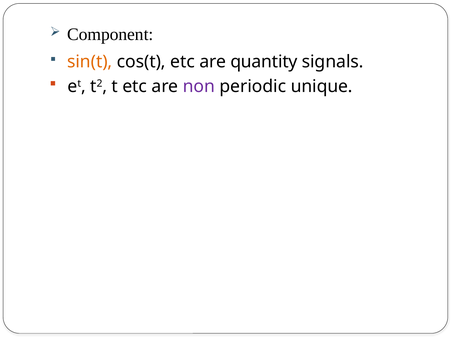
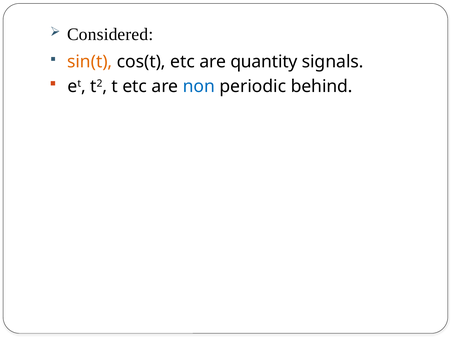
Component: Component -> Considered
non colour: purple -> blue
unique: unique -> behind
